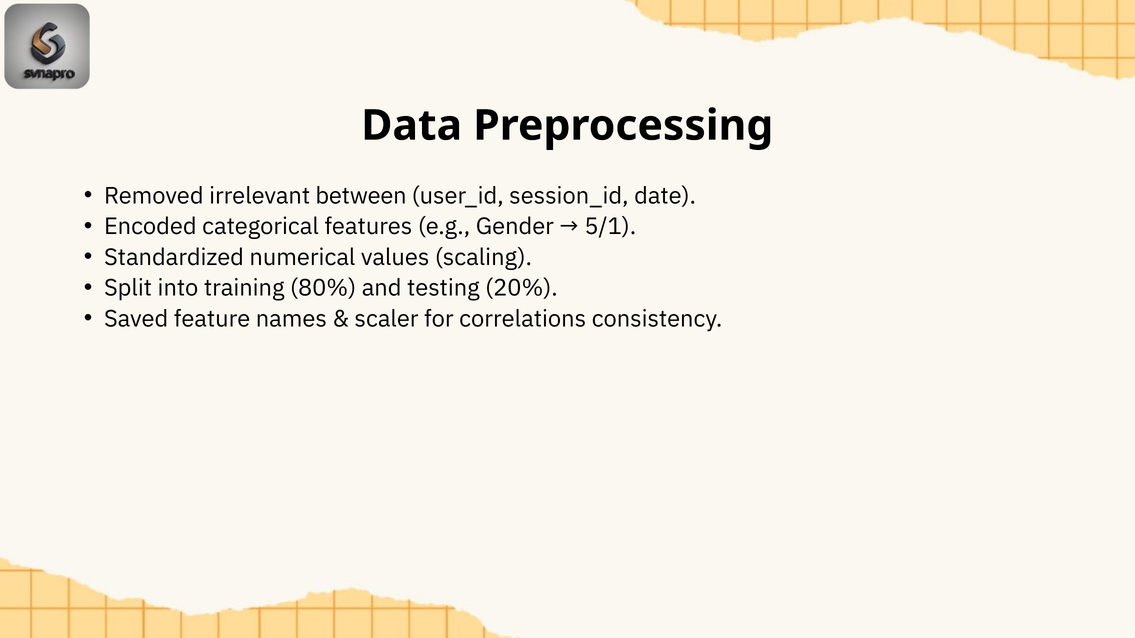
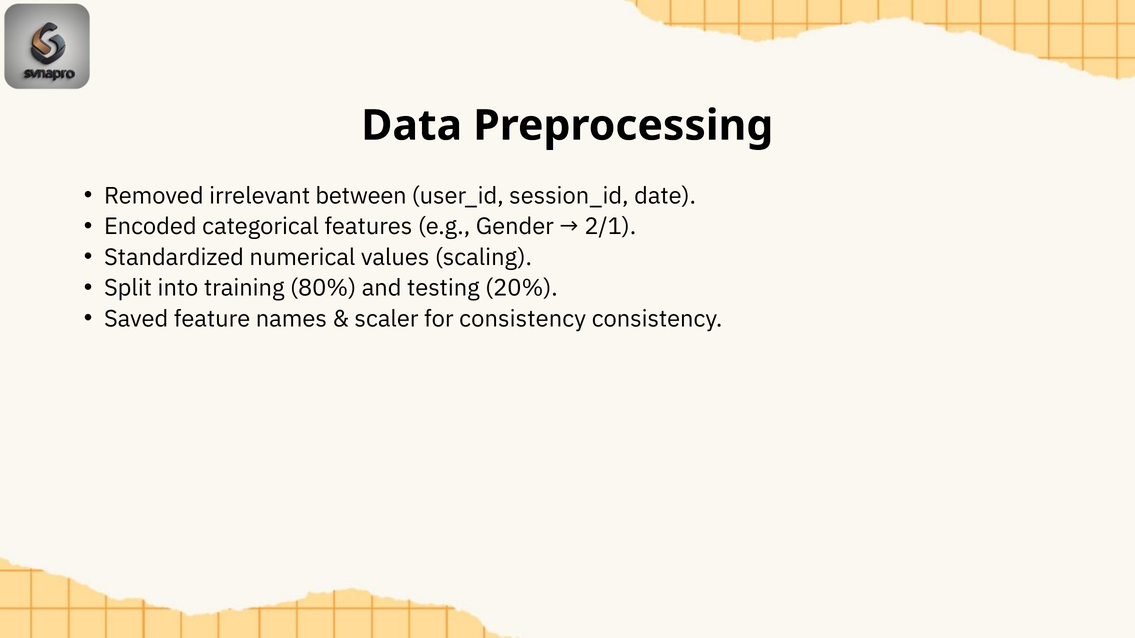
5/1: 5/1 -> 2/1
for correlations: correlations -> consistency
